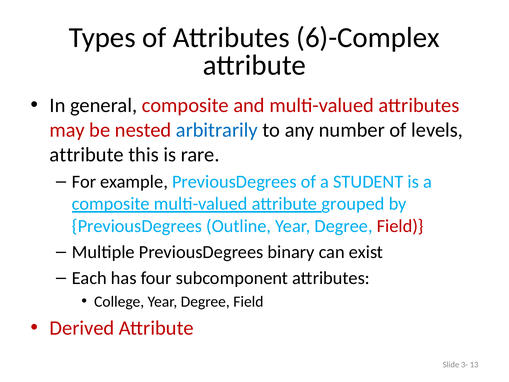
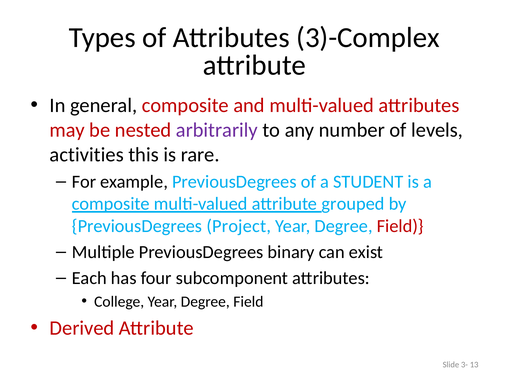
6)-Complex: 6)-Complex -> 3)-Complex
arbitrarily colour: blue -> purple
attribute at (87, 155): attribute -> activities
Outline: Outline -> Project
